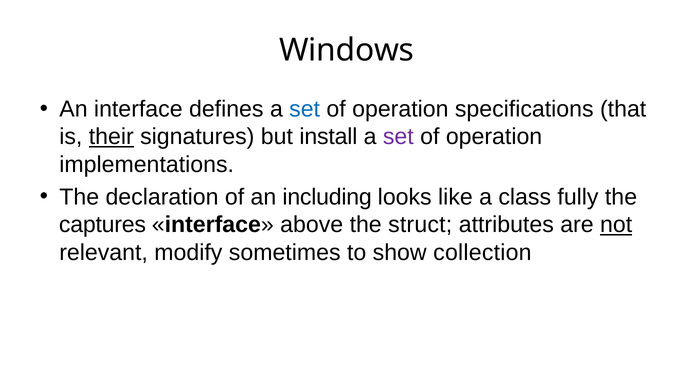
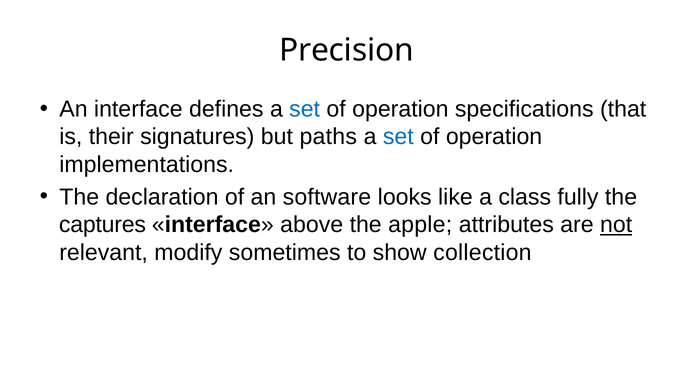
Windows: Windows -> Precision
their underline: present -> none
install: install -> paths
set at (398, 137) colour: purple -> blue
including: including -> software
struct: struct -> apple
